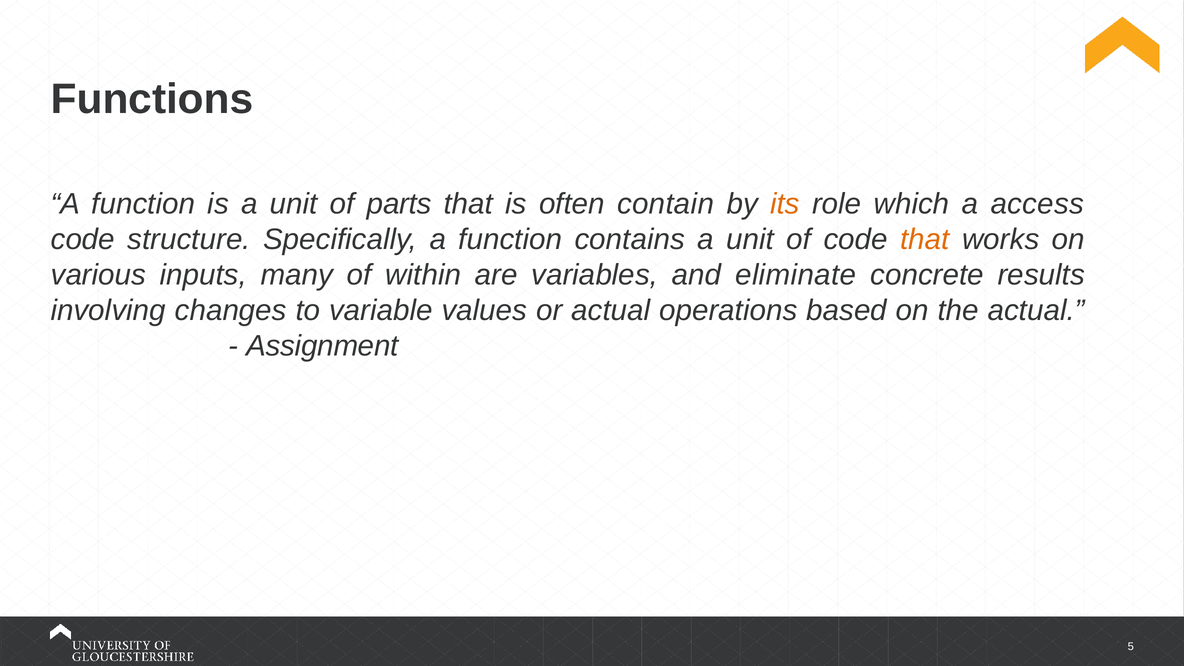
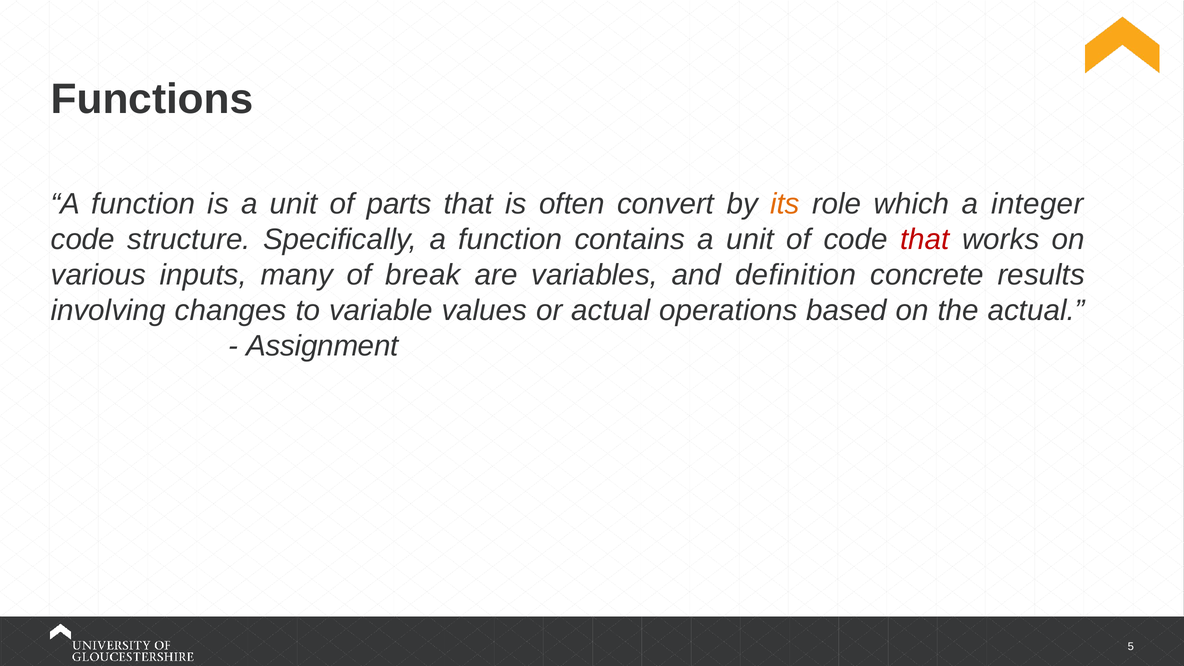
contain: contain -> convert
access: access -> integer
that at (925, 239) colour: orange -> red
within: within -> break
eliminate: eliminate -> definition
